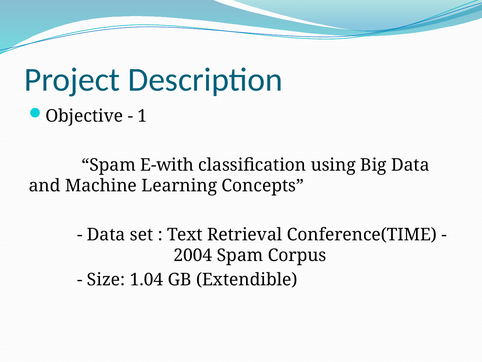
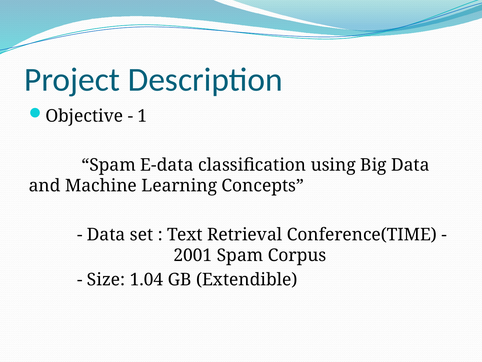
E-with: E-with -> E-data
2004: 2004 -> 2001
